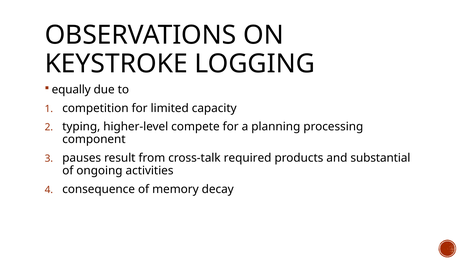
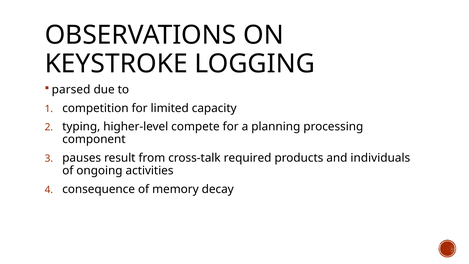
equally: equally -> parsed
substantial: substantial -> individuals
